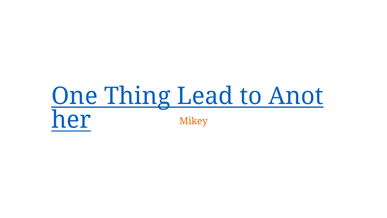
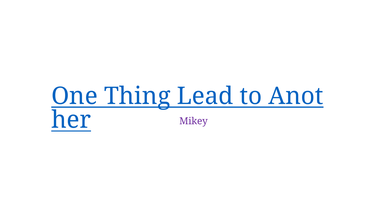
Mikey colour: orange -> purple
